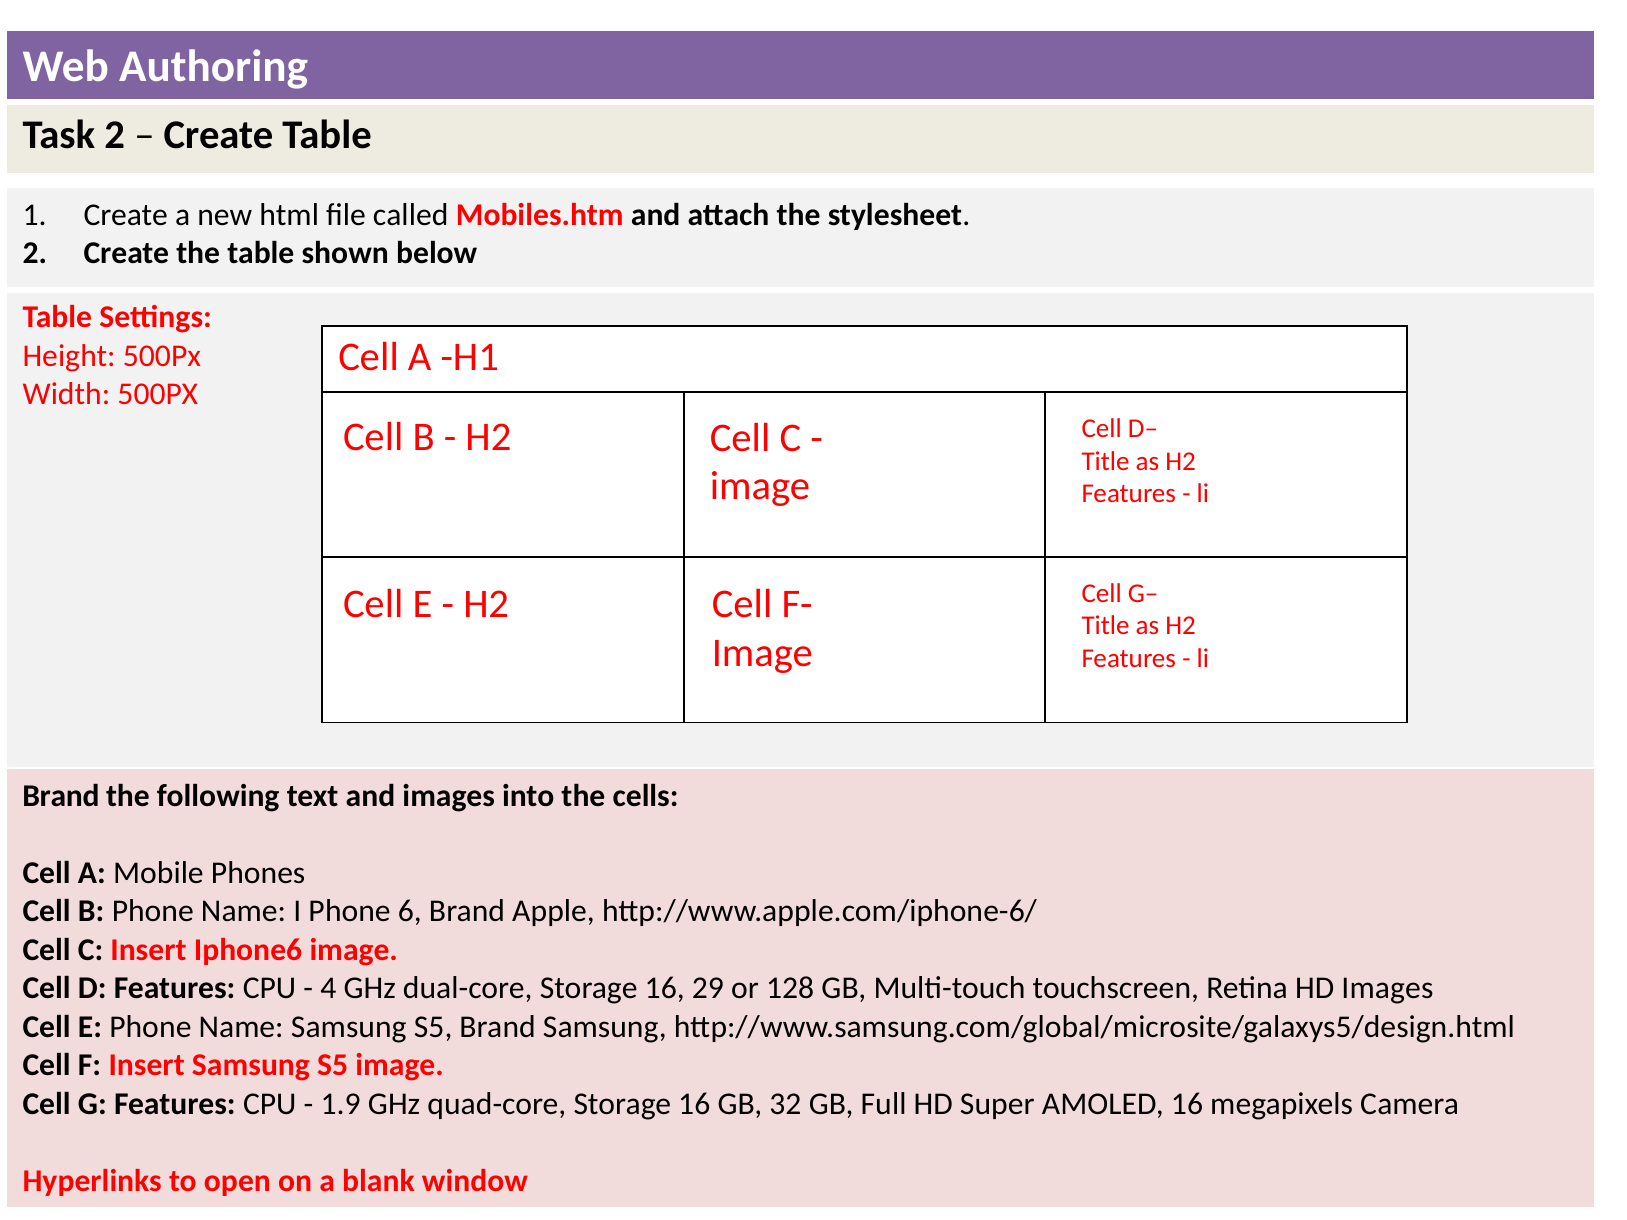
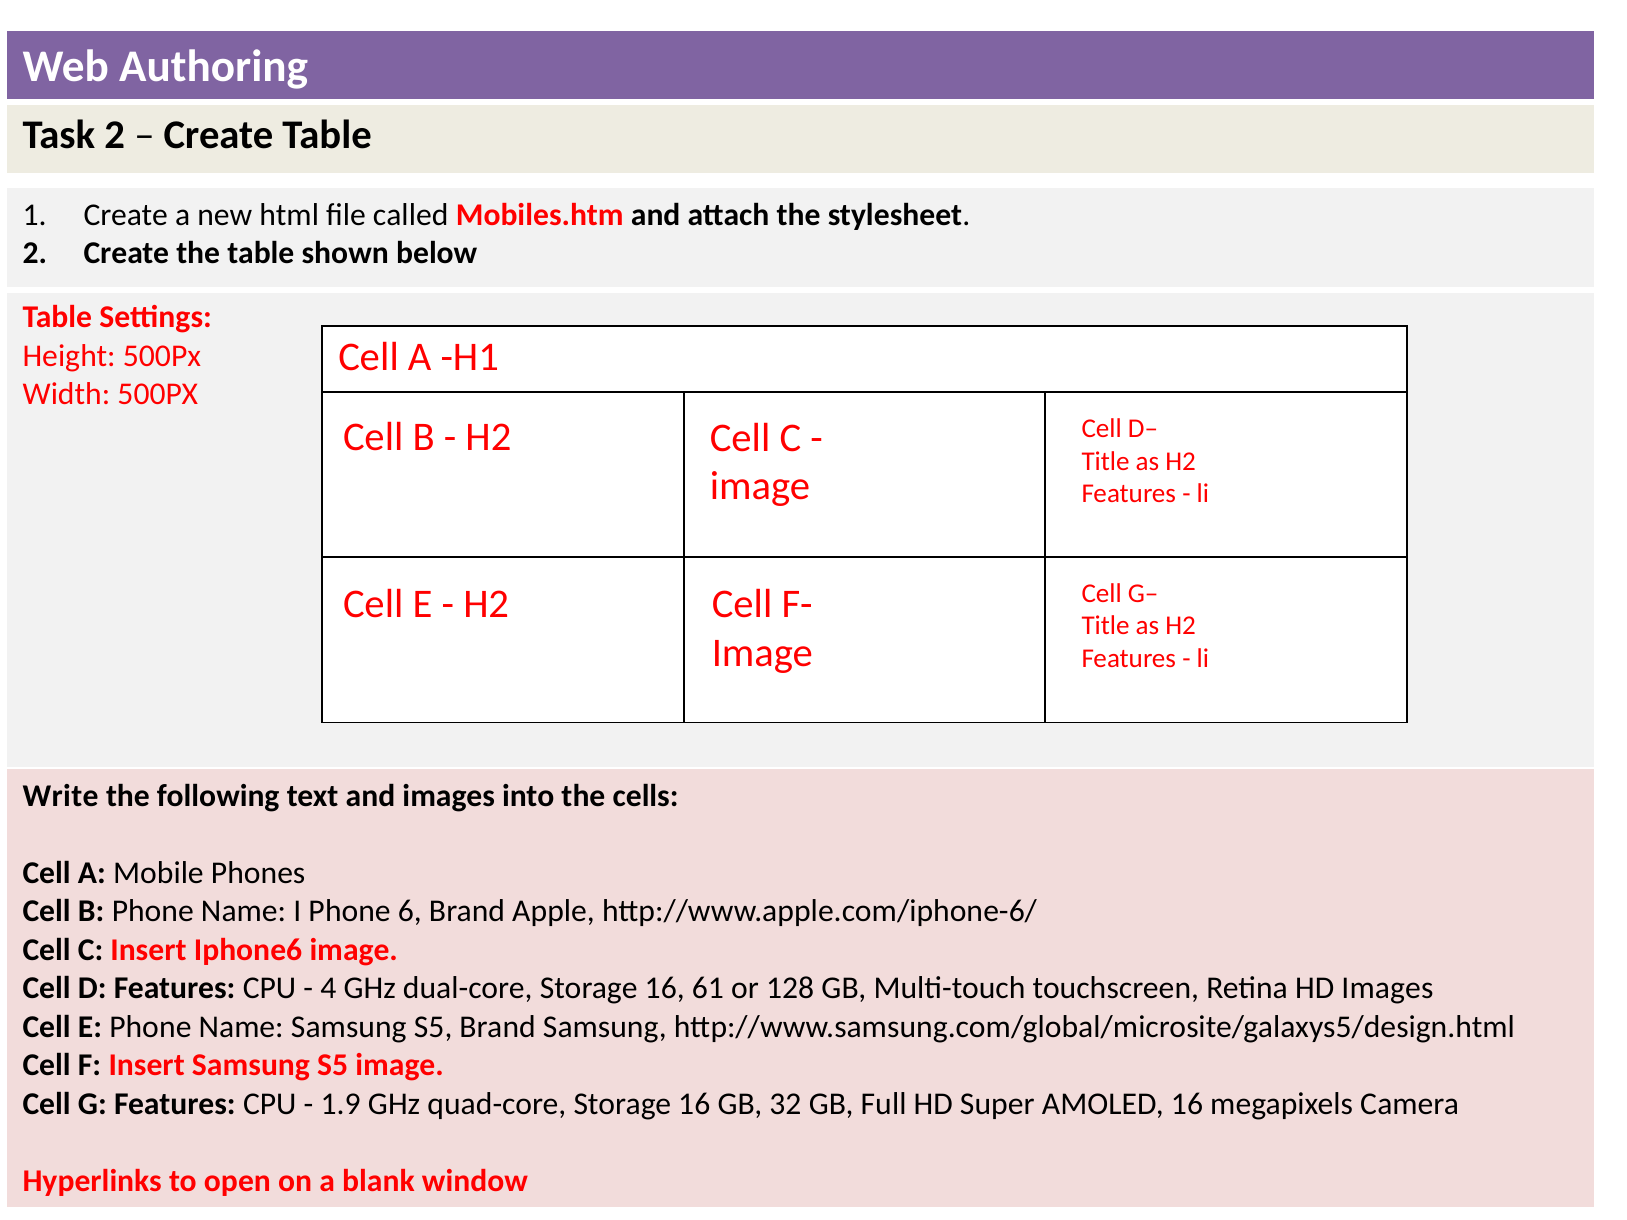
Brand at (61, 796): Brand -> Write
29: 29 -> 61
